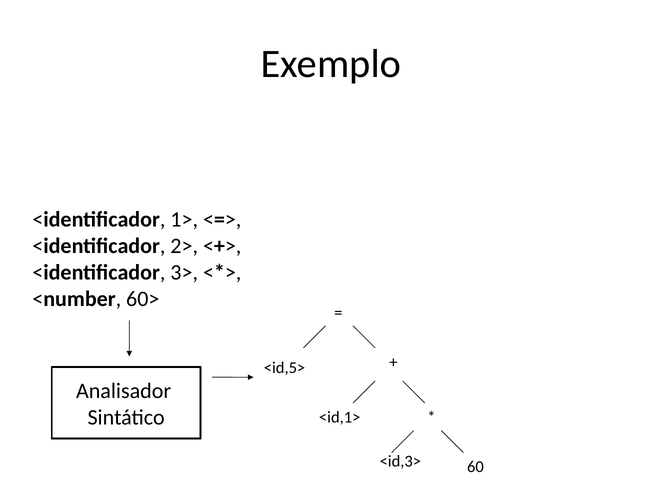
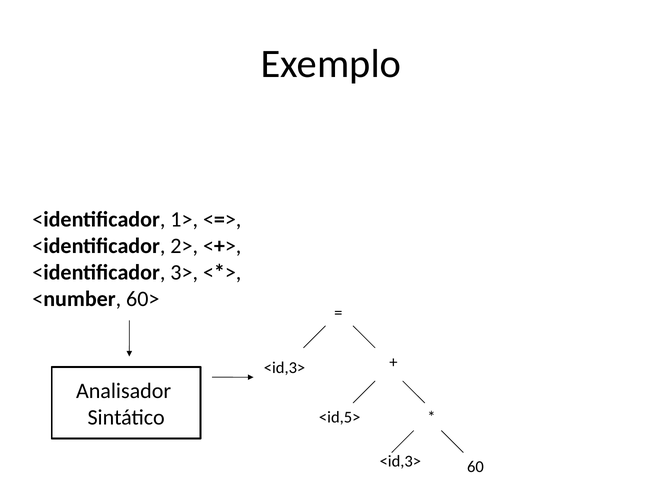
<id,5> at (285, 368): <id,5> -> <id,3>
<id,1>: <id,1> -> <id,5>
